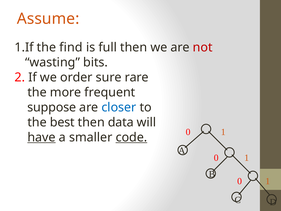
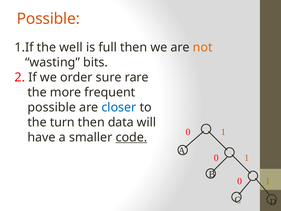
Assume at (48, 19): Assume -> Possible
find: find -> well
not colour: red -> orange
suppose at (52, 107): suppose -> possible
best: best -> turn
have underline: present -> none
